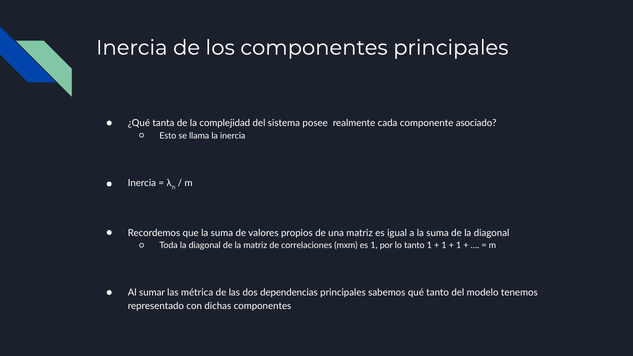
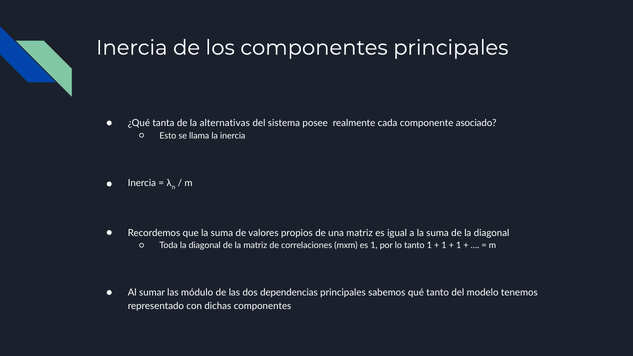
complejidad: complejidad -> alternativas
métrica: métrica -> módulo
